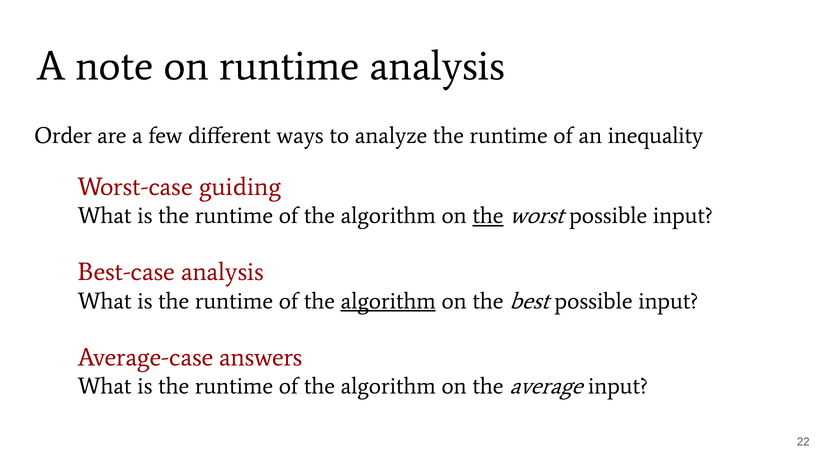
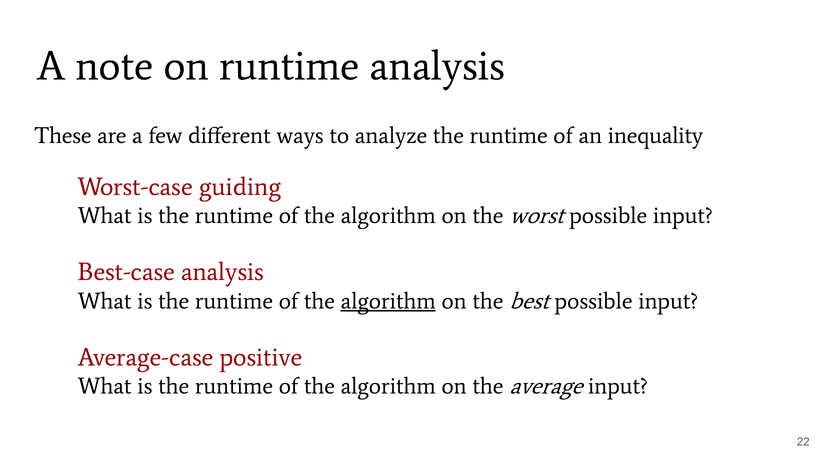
Order: Order -> These
the at (488, 215) underline: present -> none
answers: answers -> positive
